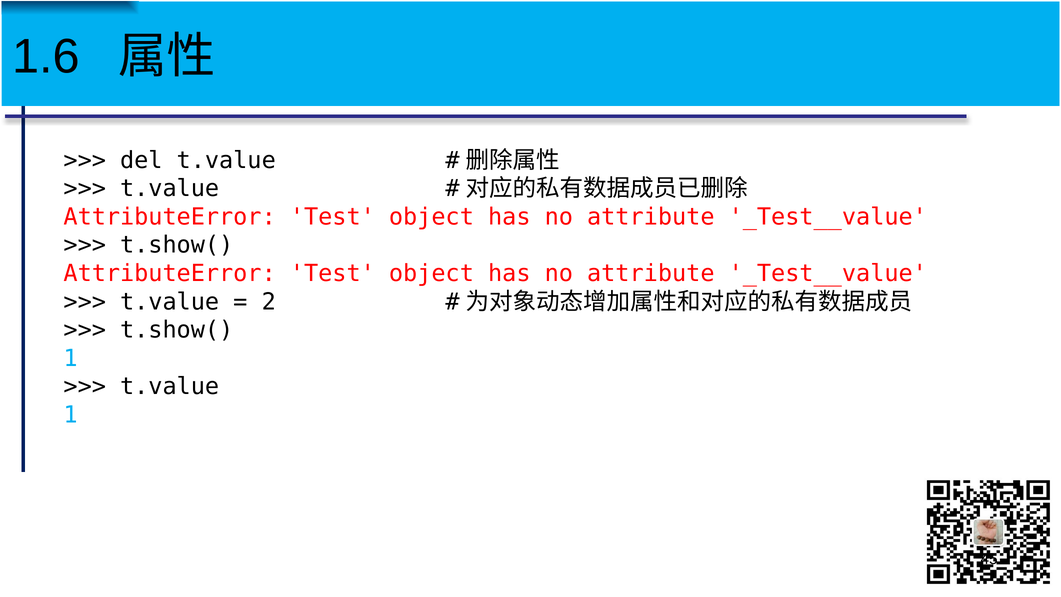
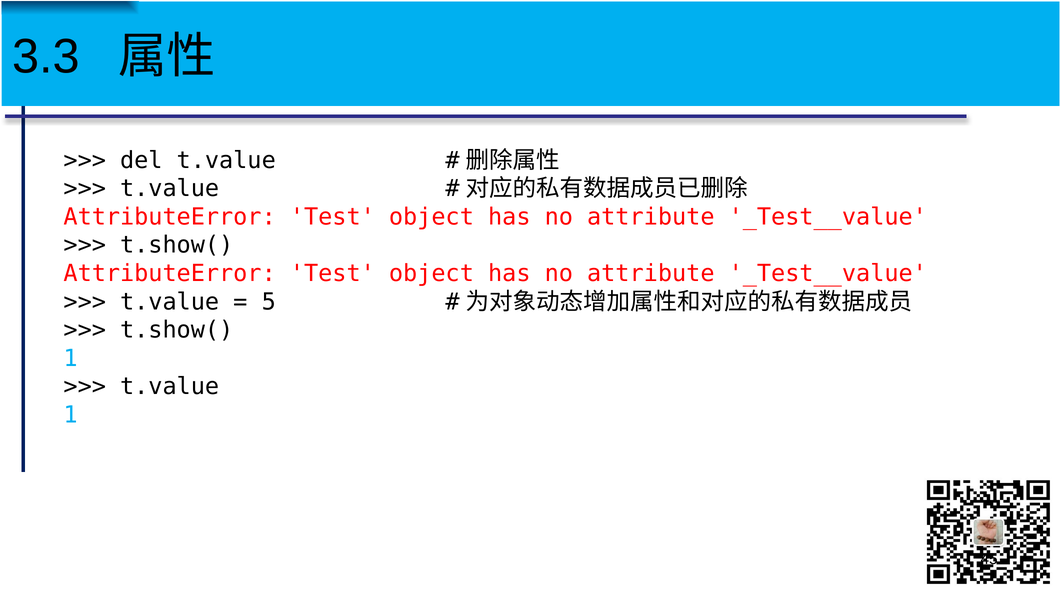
1.6: 1.6 -> 3.3
2: 2 -> 5
